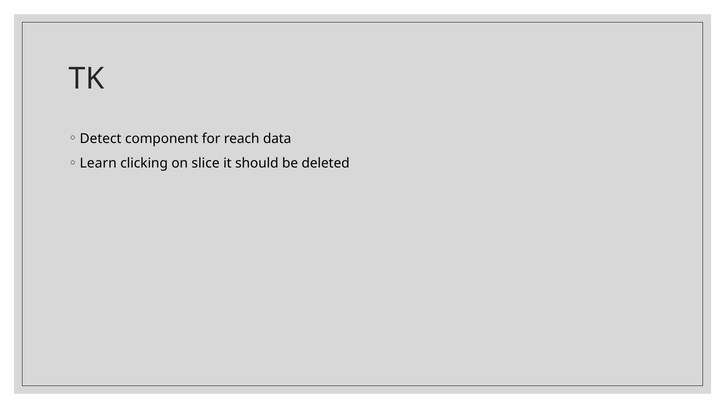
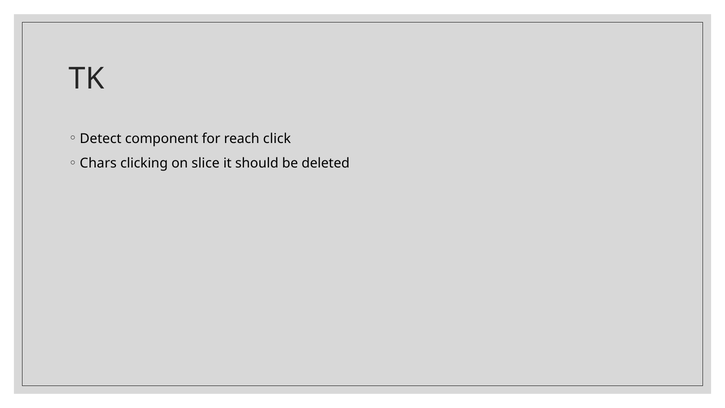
data: data -> click
Learn: Learn -> Chars
